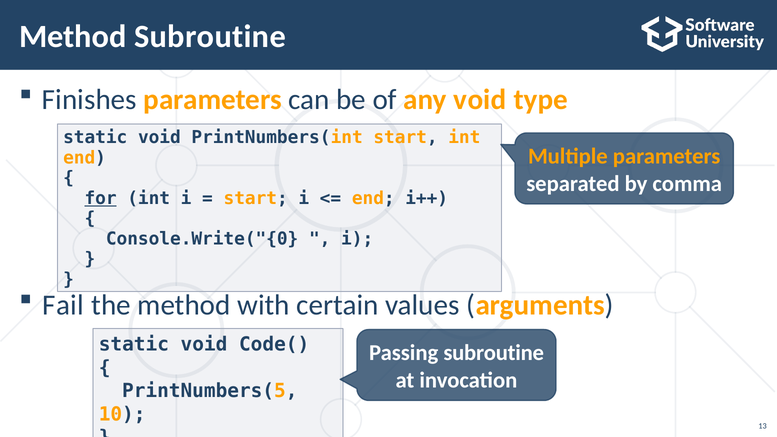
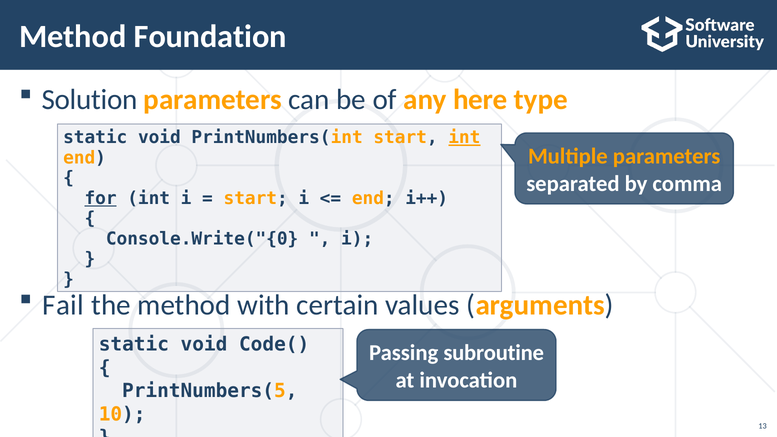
Method Subroutine: Subroutine -> Foundation
Finishes: Finishes -> Solution
any void: void -> here
int at (464, 138) underline: none -> present
